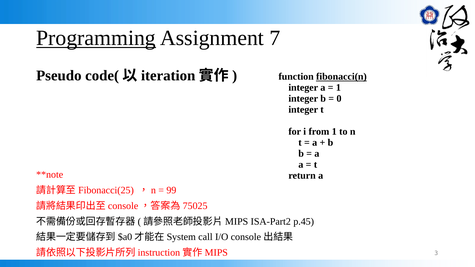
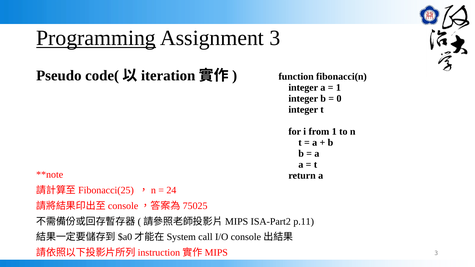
Assignment 7: 7 -> 3
fibonacci(n underline: present -> none
99: 99 -> 24
p.45: p.45 -> p.11
